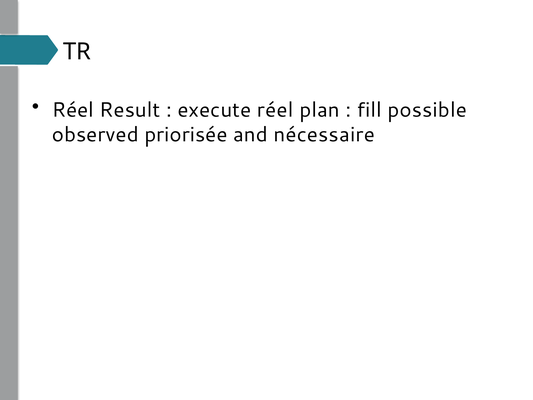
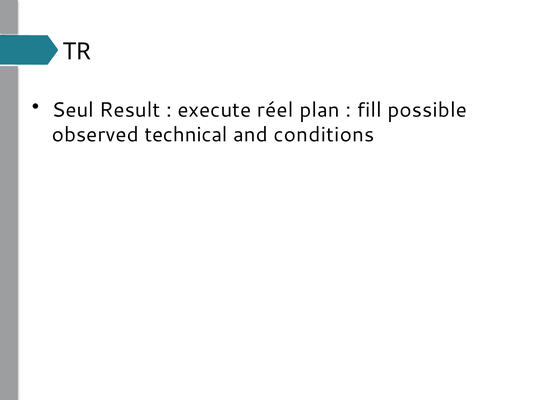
Réel at (73, 110): Réel -> Seul
priorisée: priorisée -> technical
nécessaire: nécessaire -> conditions
